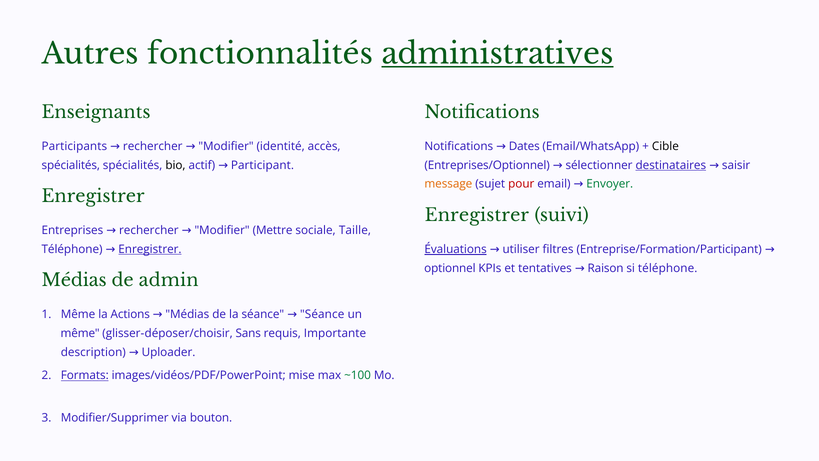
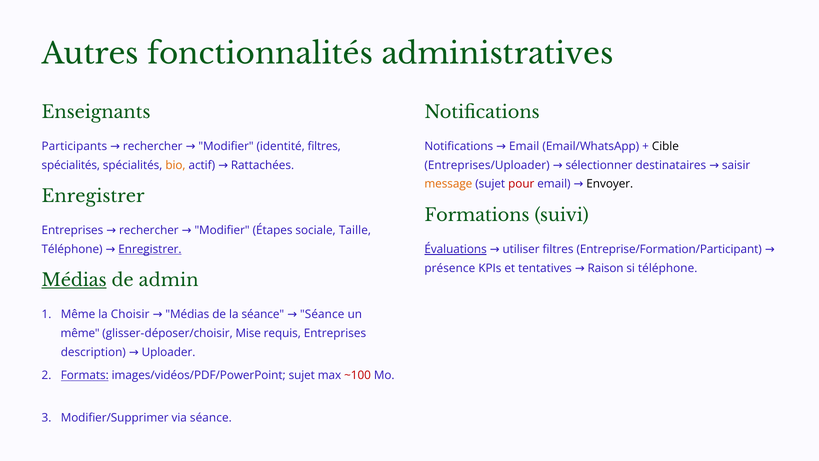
administratives underline: present -> none
identité accès: accès -> filtres
Notifications Dates: Dates -> Email
bio colour: black -> orange
Participant: Participant -> Rattachées
Entreprises/Optionnel: Entreprises/Optionnel -> Entreprises/Uploader
destinataires underline: present -> none
Envoyer colour: green -> black
Enregistrer at (477, 215): Enregistrer -> Formations
Mettre: Mettre -> Étapes
optionnel: optionnel -> présence
Médias at (74, 280) underline: none -> present
Actions: Actions -> Choisir
Sans: Sans -> Mise
requis Importante: Importante -> Entreprises
images/vidéos/PDF/PowerPoint mise: mise -> sujet
~100 colour: green -> red
via bouton: bouton -> séance
